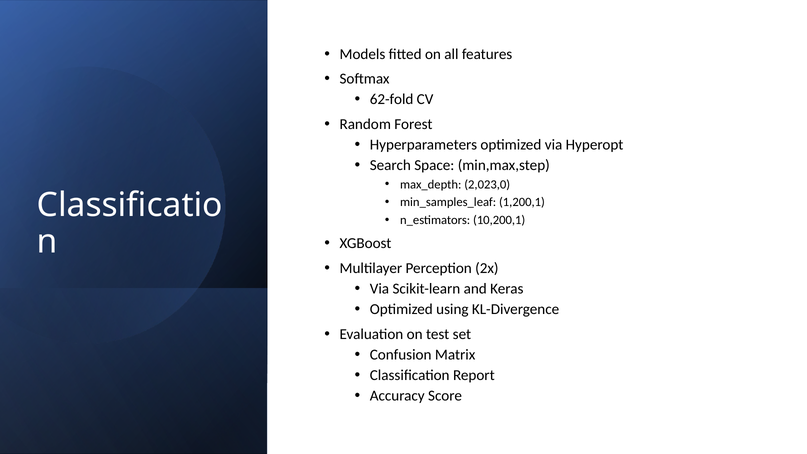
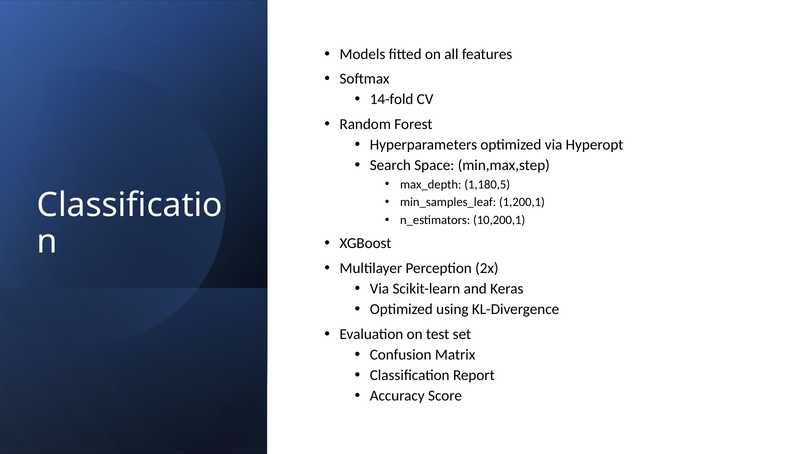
62-fold: 62-fold -> 14-fold
2,023,0: 2,023,0 -> 1,180,5
